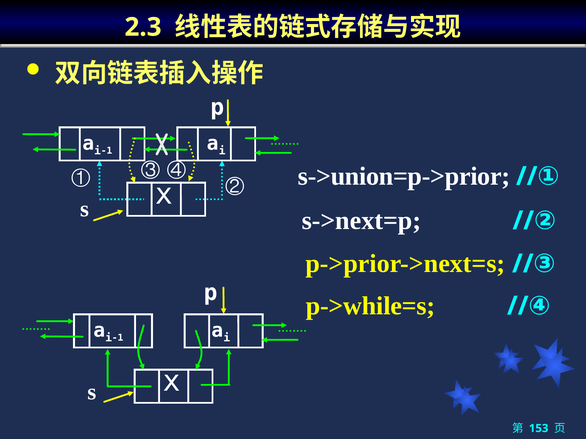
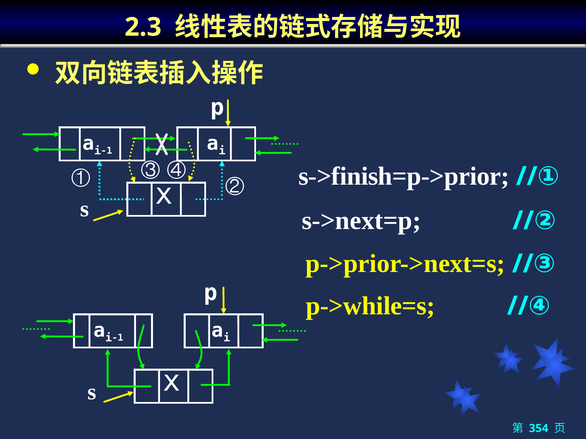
s->union=p->prior: s->union=p->prior -> s->finish=p->prior
153: 153 -> 354
